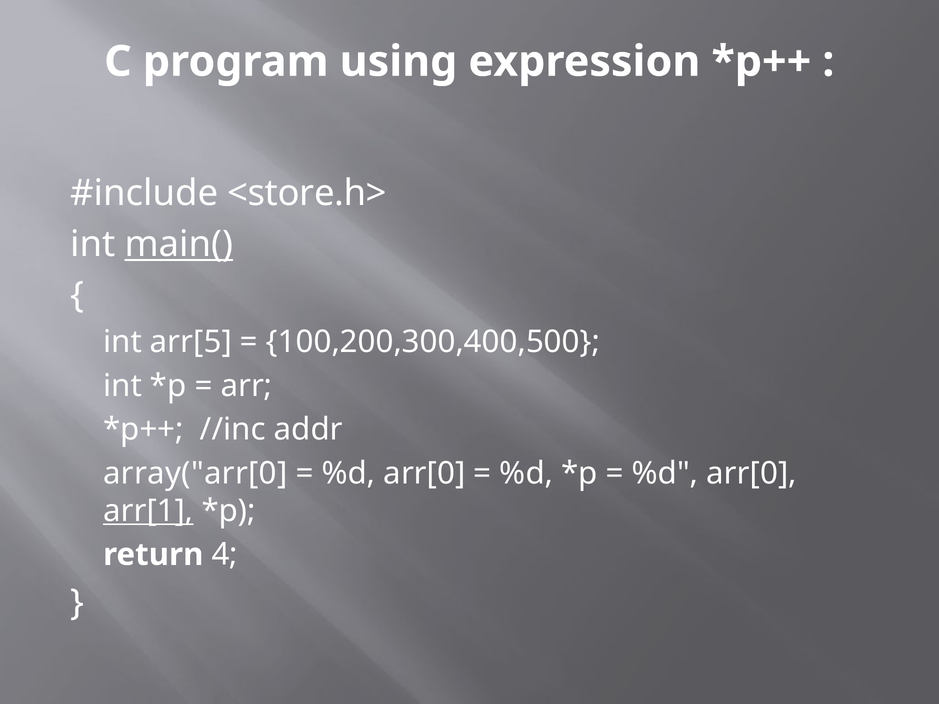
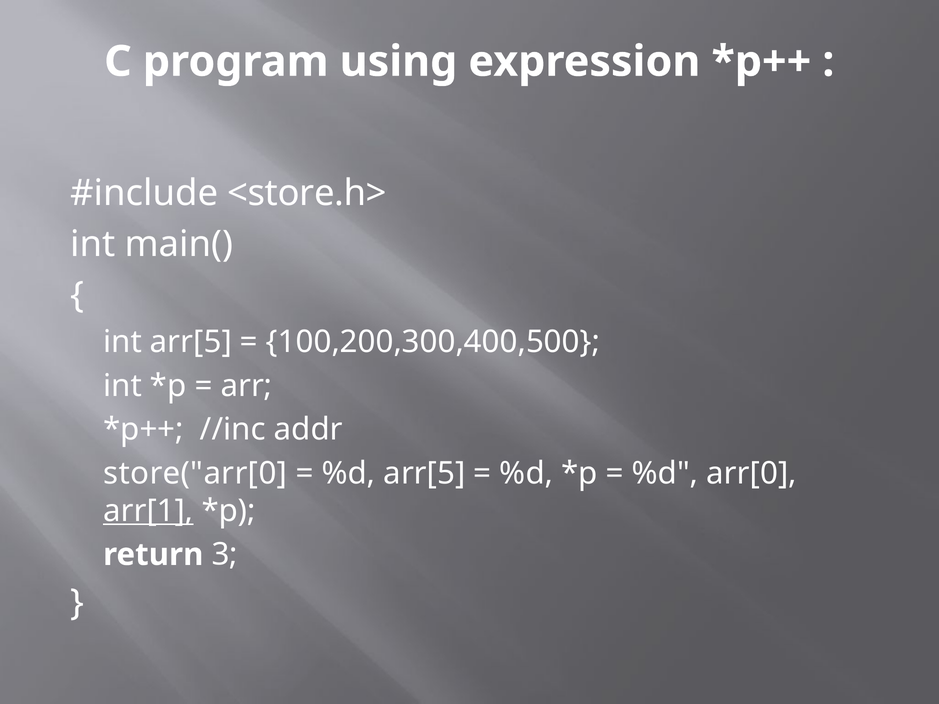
main( underline: present -> none
array("arr[0: array("arr[0 -> store("arr[0
arr[0 at (424, 473): arr[0 -> arr[5
4: 4 -> 3
